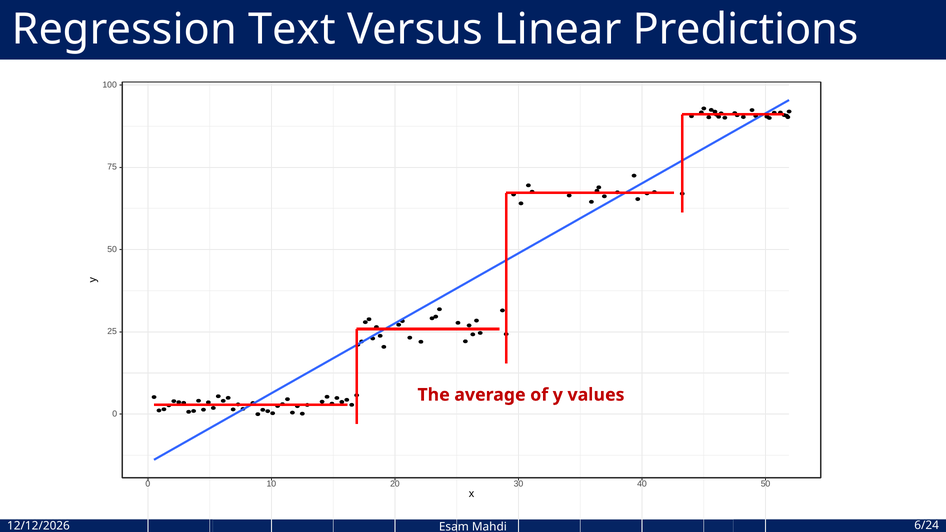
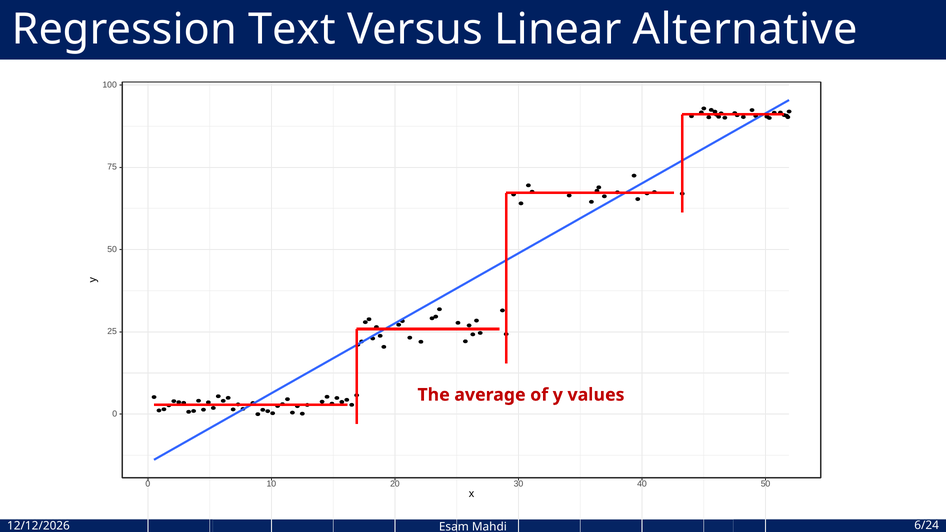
Predictions: Predictions -> Alternative
